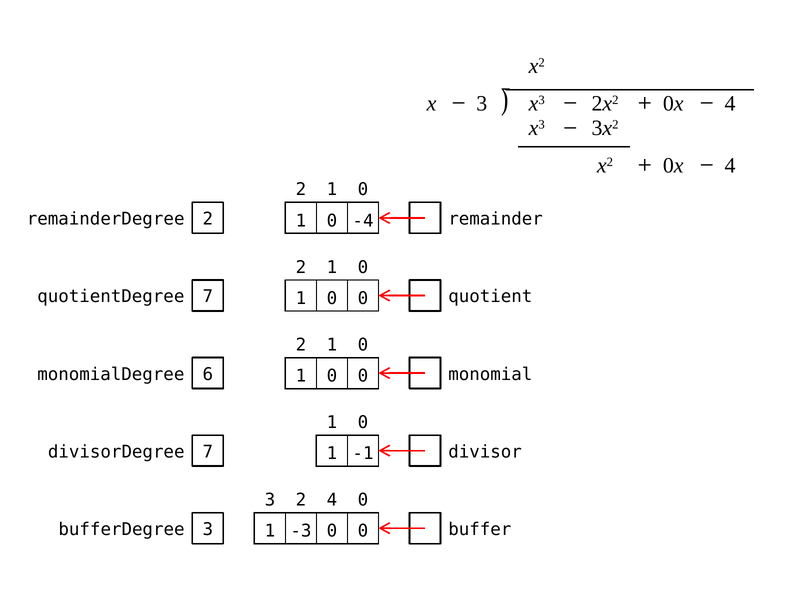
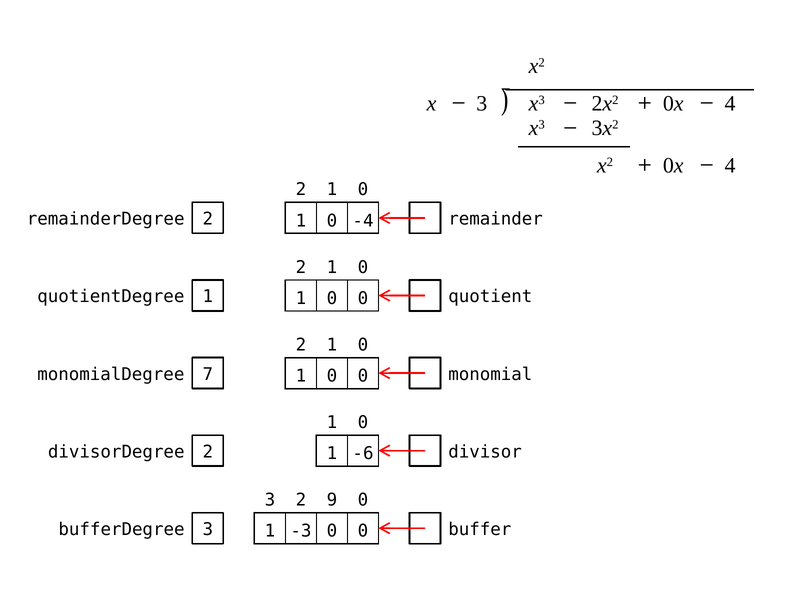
quotientDegree 7: 7 -> 1
6: 6 -> 7
divisorDegree 7: 7 -> 2
-1: -1 -> -6
2 4: 4 -> 9
